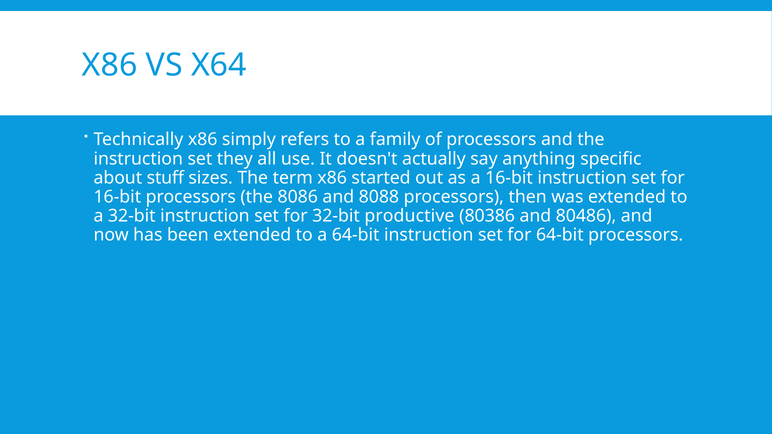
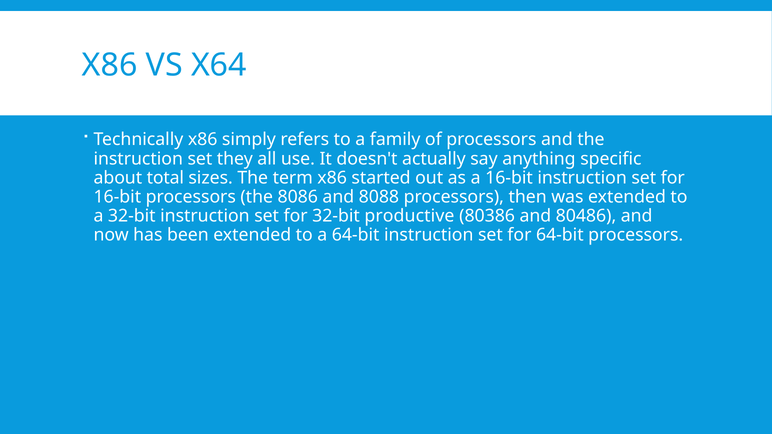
stuff: stuff -> total
